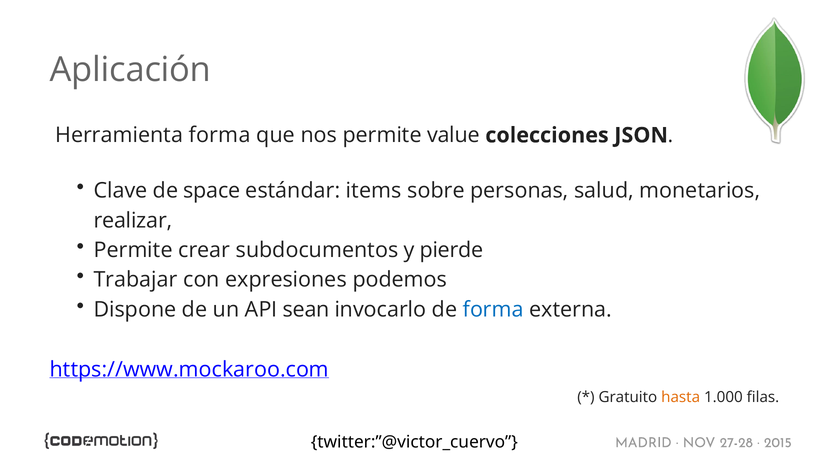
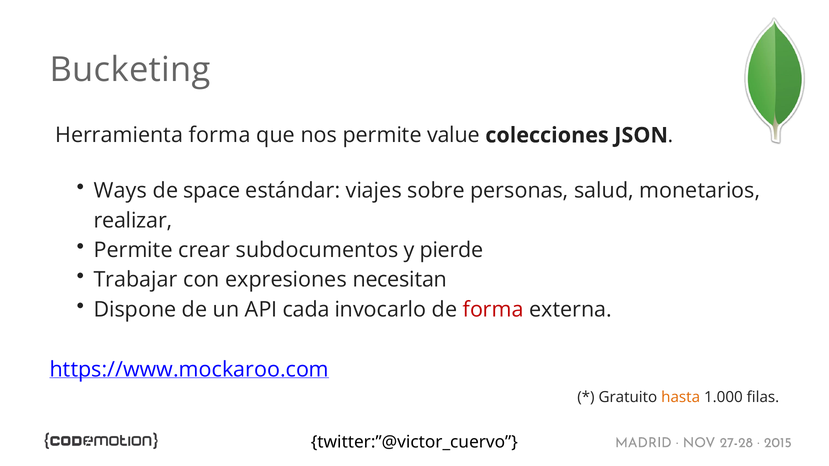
Aplicación: Aplicación -> Bucketing
Clave: Clave -> Ways
items: items -> viajes
podemos: podemos -> necesitan
sean: sean -> cada
forma at (493, 310) colour: blue -> red
